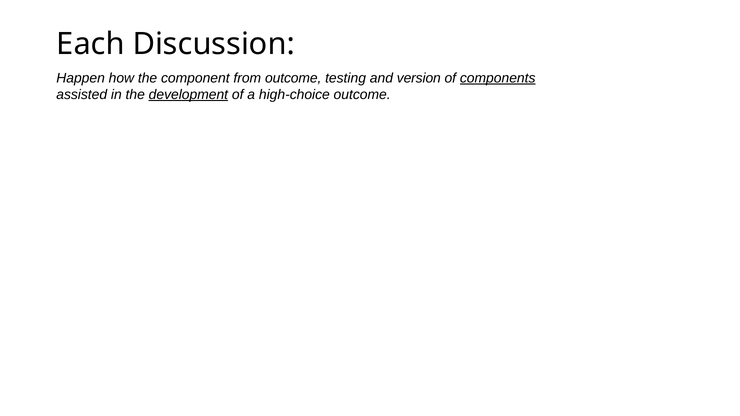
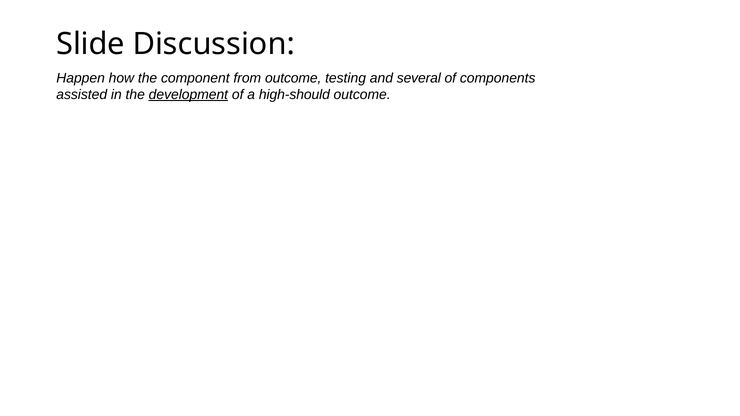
Each: Each -> Slide
version: version -> several
components underline: present -> none
high-choice: high-choice -> high-should
